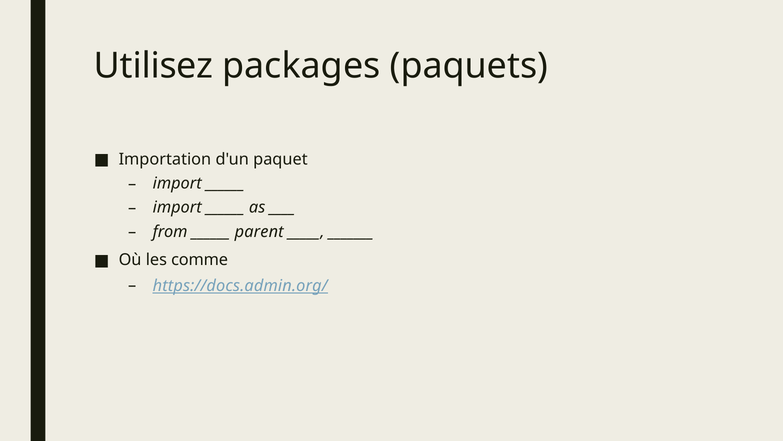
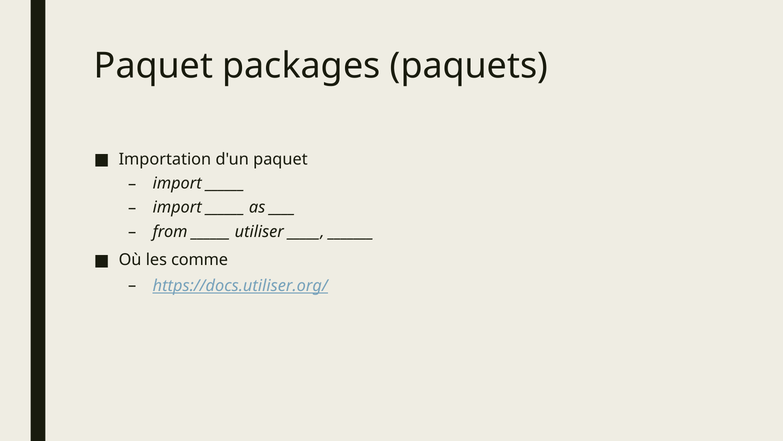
Utilisez at (154, 66): Utilisez -> Paquet
parent: parent -> utiliser
https://docs.admin.org/: https://docs.admin.org/ -> https://docs.utiliser.org/
